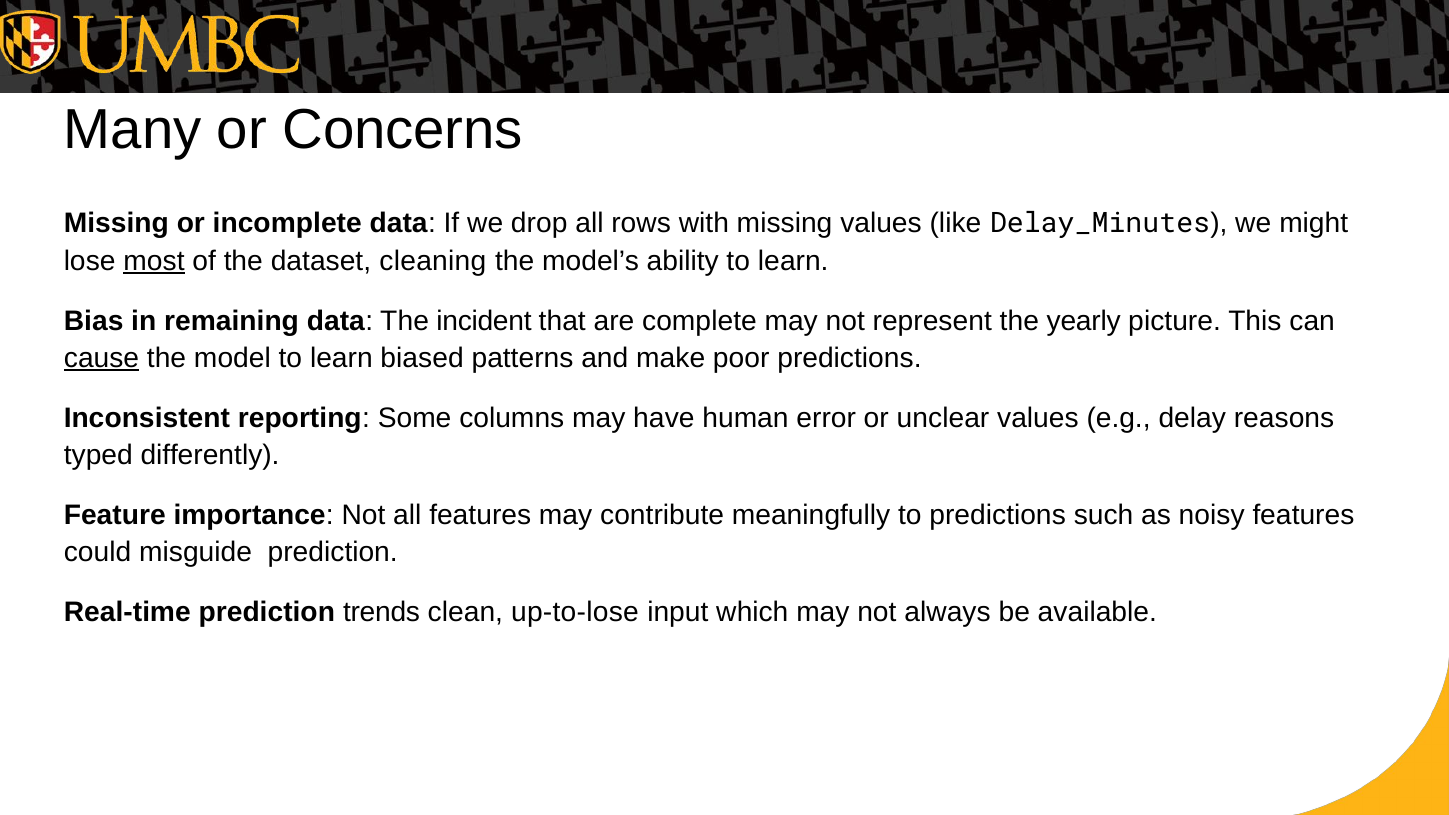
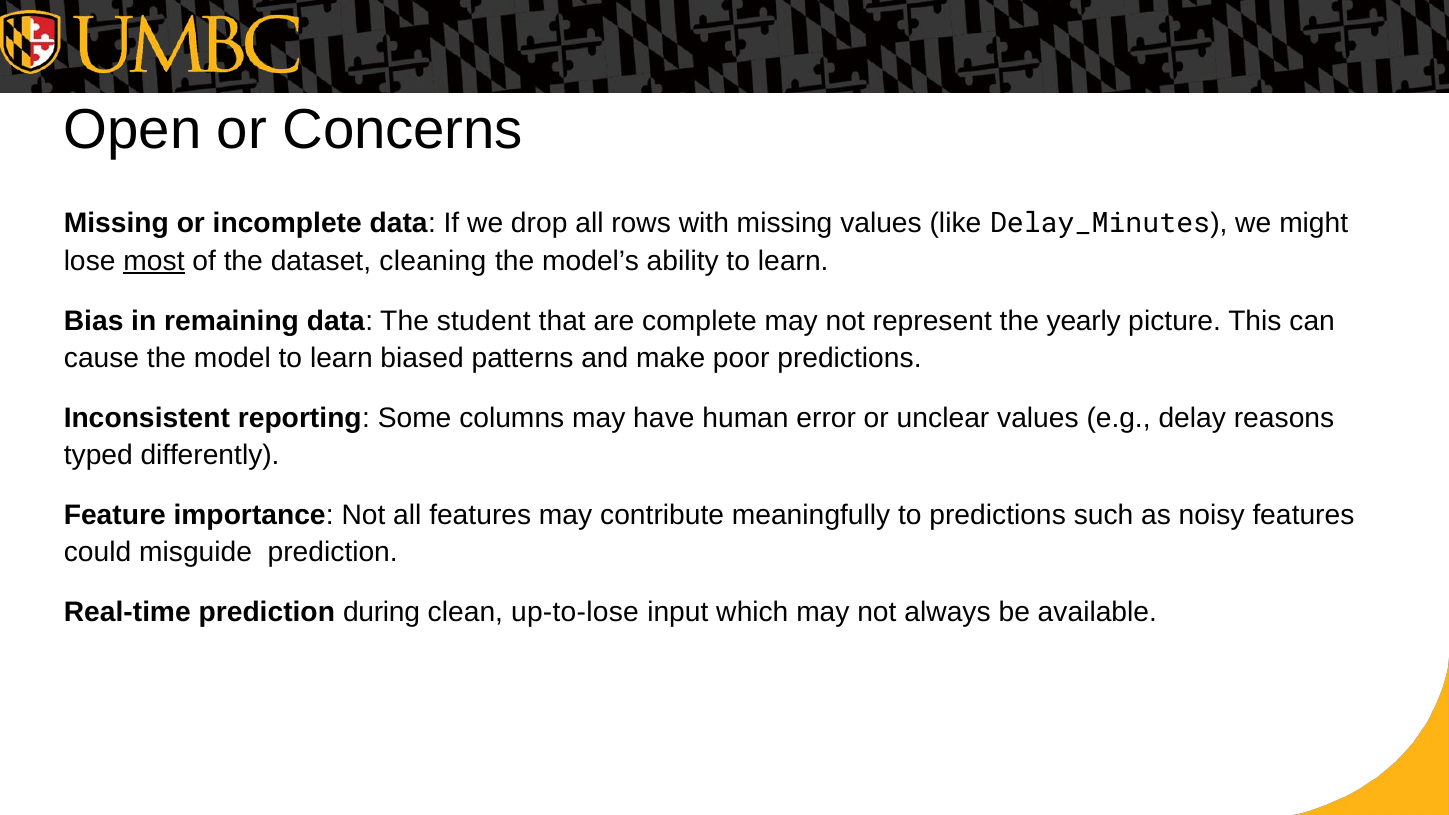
Many: Many -> Open
incident: incident -> student
cause underline: present -> none
trends: trends -> during
